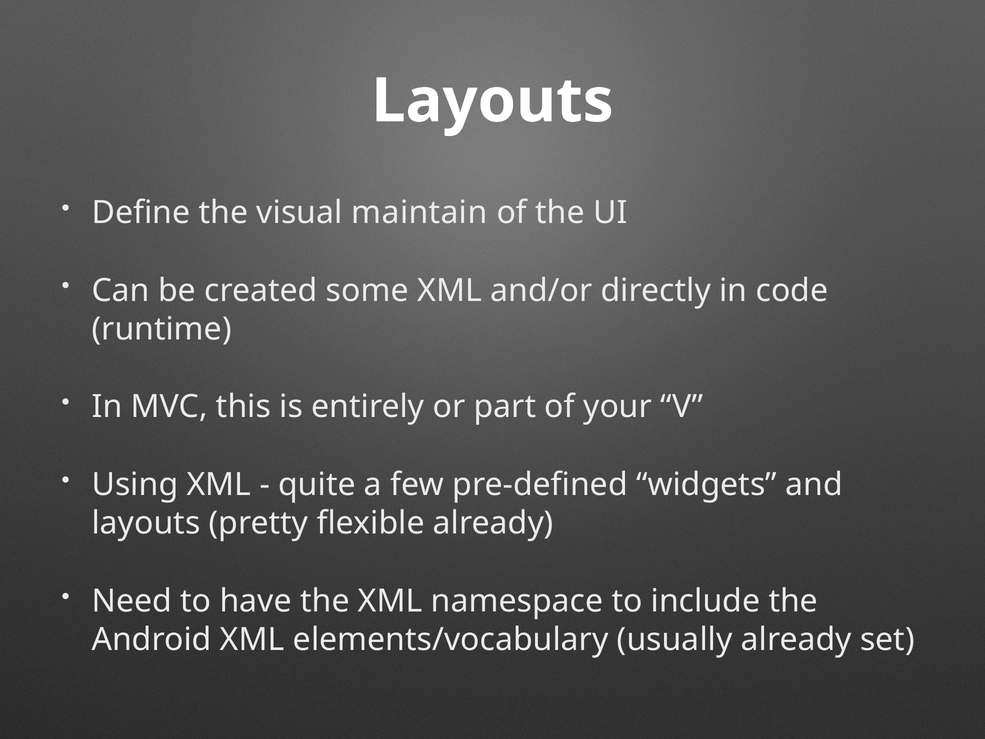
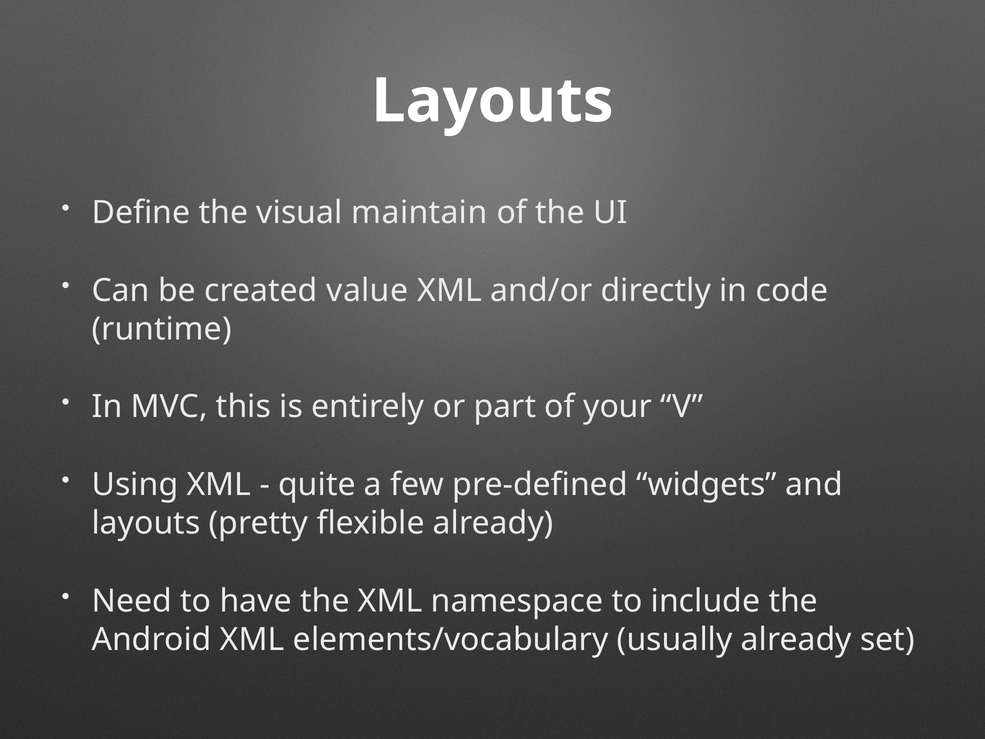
some: some -> value
